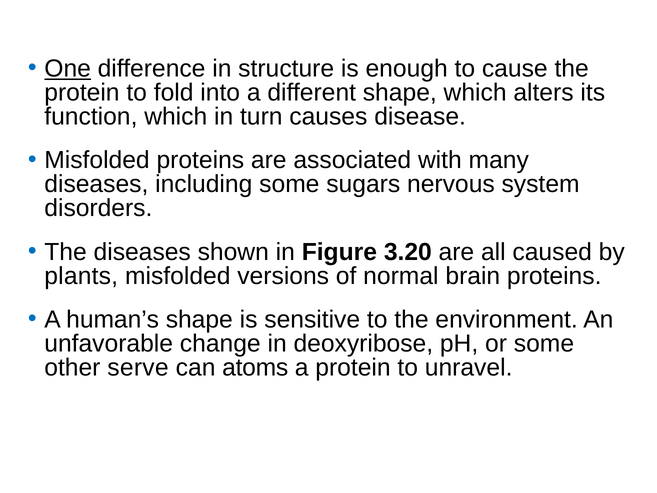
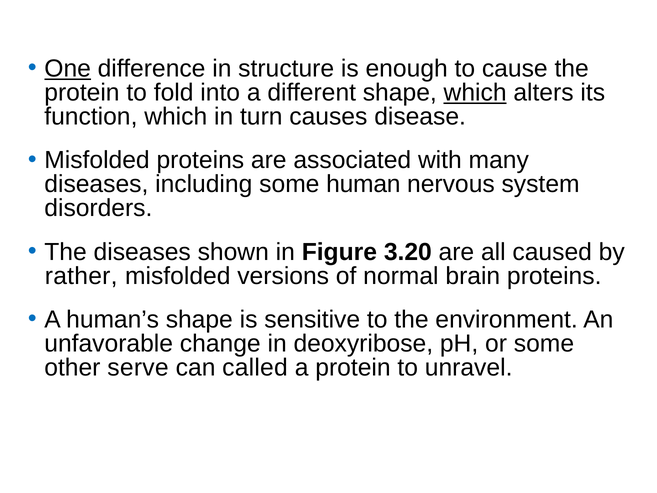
which at (475, 93) underline: none -> present
sugars: sugars -> human
plants: plants -> rather
atoms: atoms -> called
